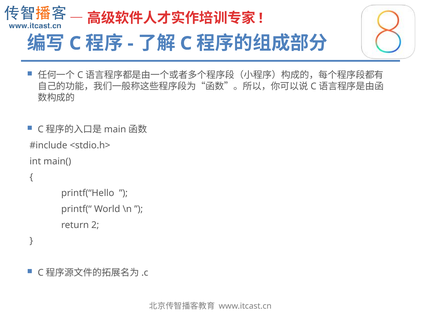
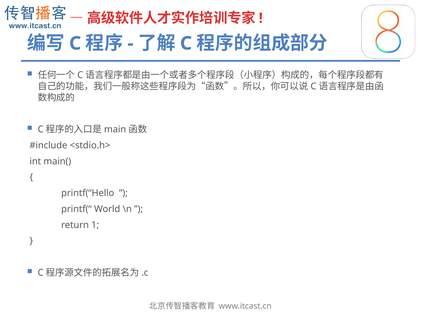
2: 2 -> 1
